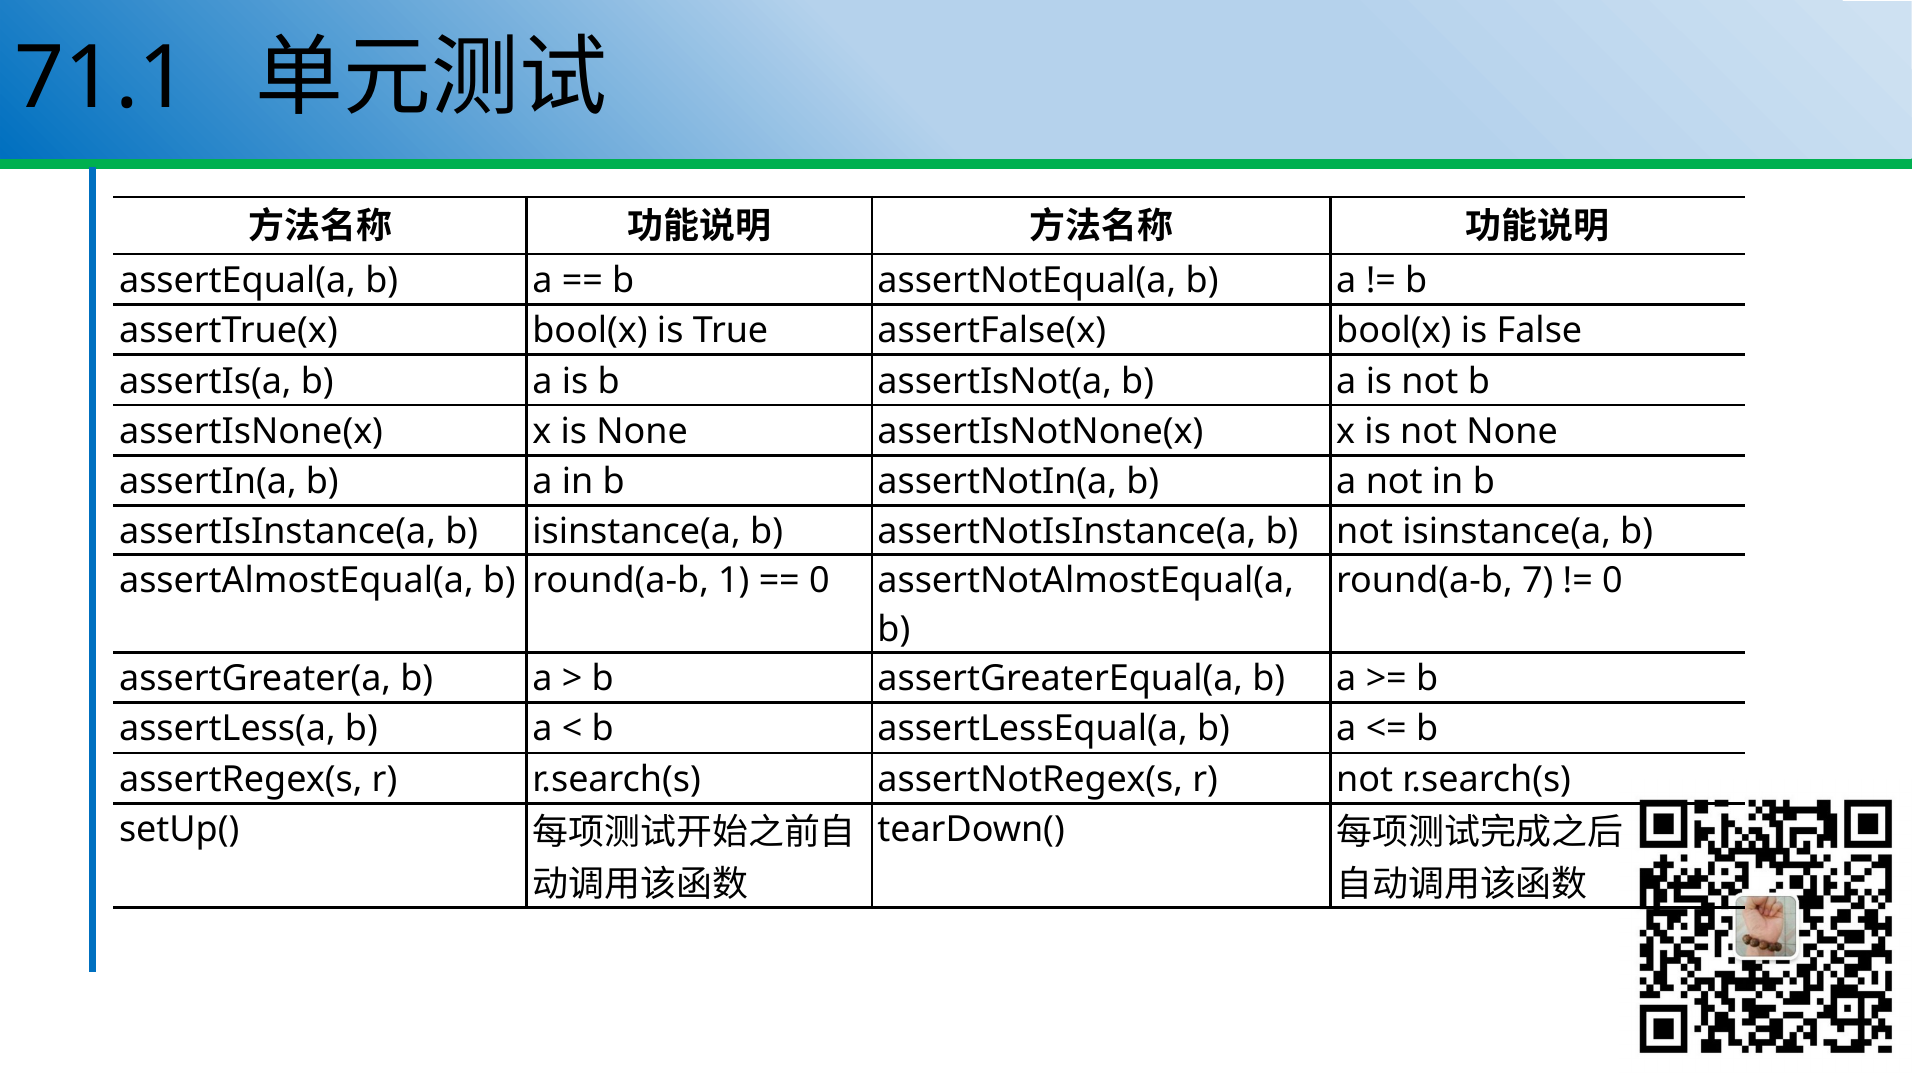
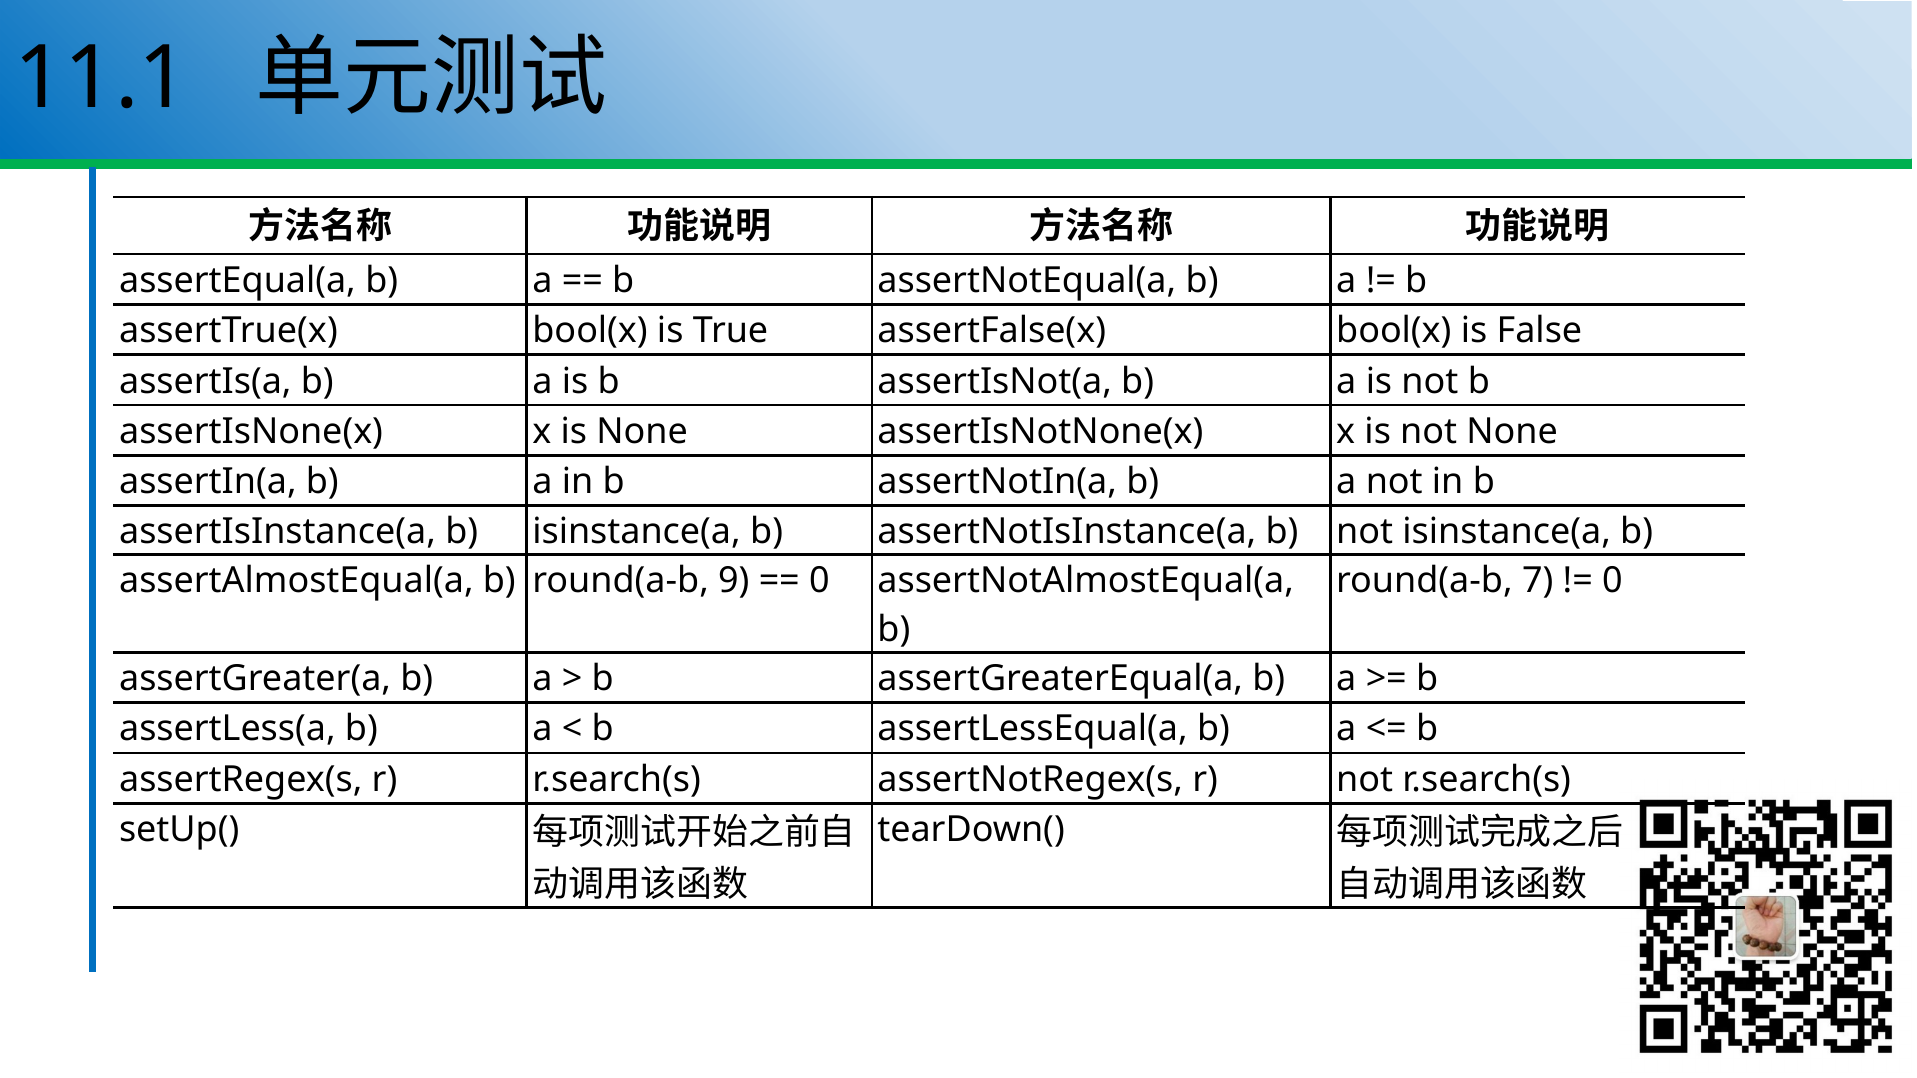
71.1: 71.1 -> 11.1
1: 1 -> 9
